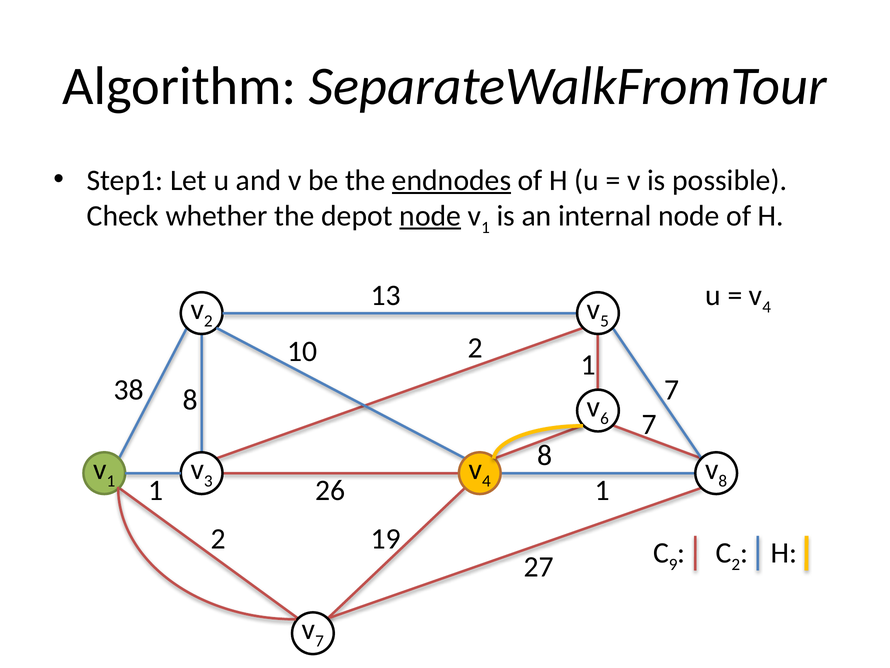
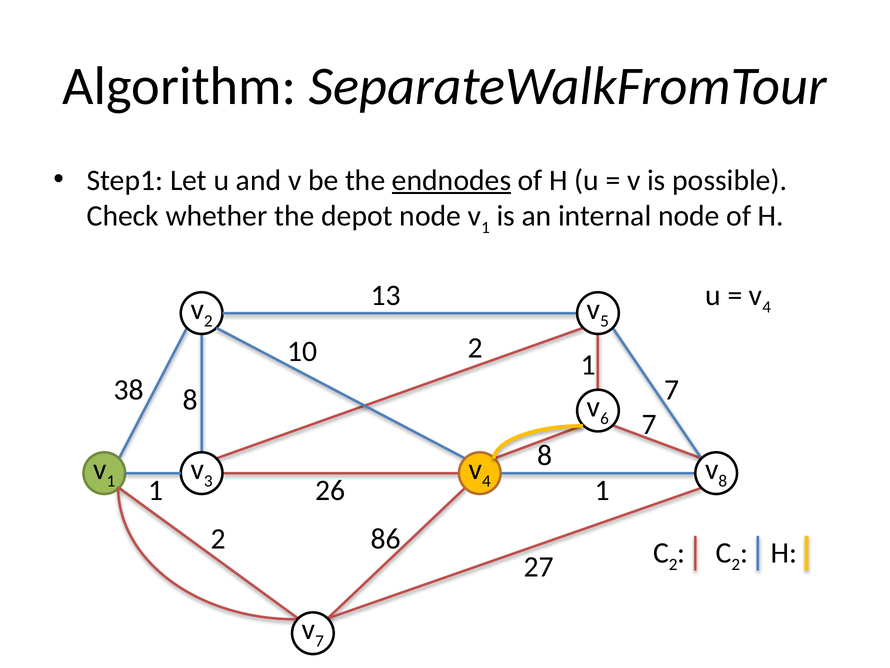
node at (430, 216) underline: present -> none
19: 19 -> 86
9 at (673, 564): 9 -> 2
